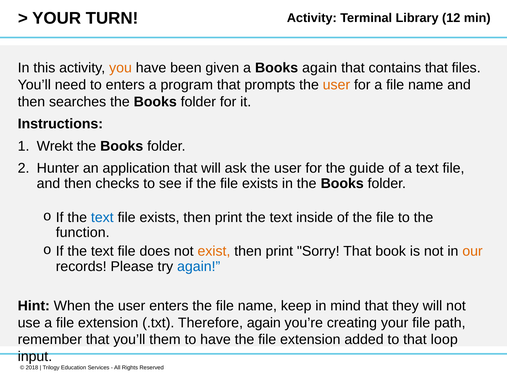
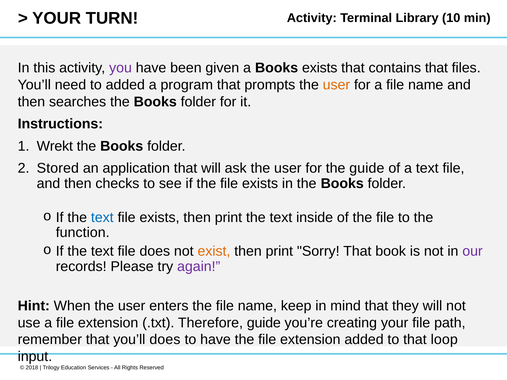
12: 12 -> 10
you colour: orange -> purple
Books again: again -> exists
to enters: enters -> added
Hunter: Hunter -> Stored
our colour: orange -> purple
again at (199, 267) colour: blue -> purple
Therefore again: again -> guide
you’ll them: them -> does
